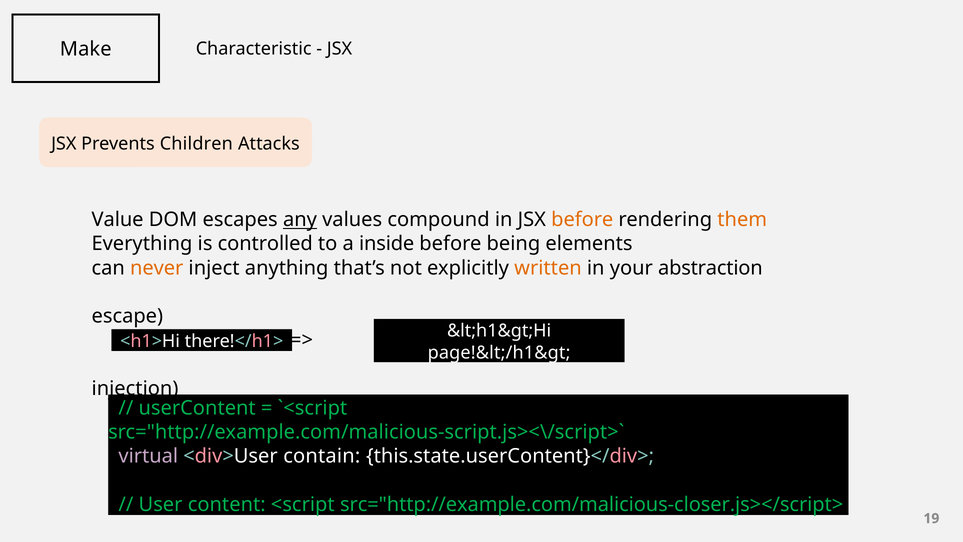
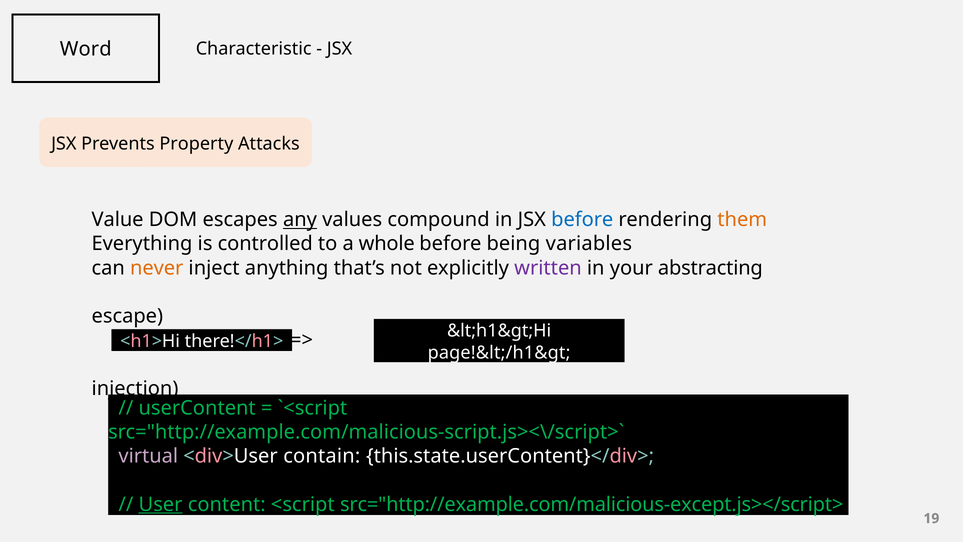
Make: Make -> Word
Children: Children -> Property
before at (582, 220) colour: orange -> blue
inside: inside -> whole
elements: elements -> variables
written colour: orange -> purple
abstraction: abstraction -> abstracting
User underline: none -> present
src="http://example.com/malicious-closer.js></script>: src="http://example.com/malicious-closer.js></script> -> src="http://example.com/malicious-except.js></script>
